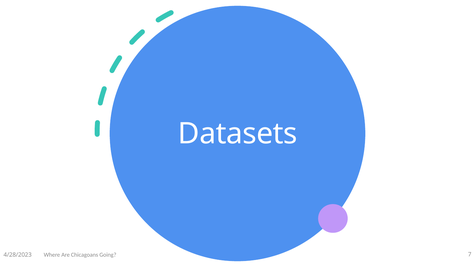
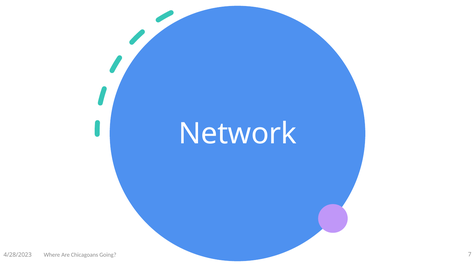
Datasets: Datasets -> Network
